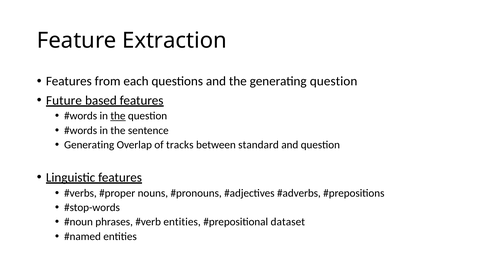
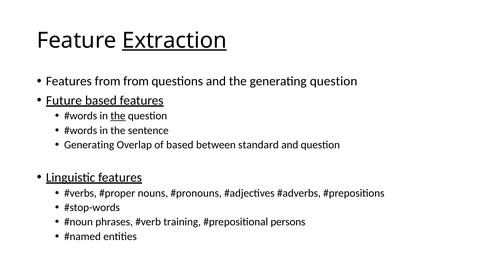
Extraction underline: none -> present
from each: each -> from
of tracks: tracks -> based
entities at (182, 222): entities -> training
dataset: dataset -> persons
